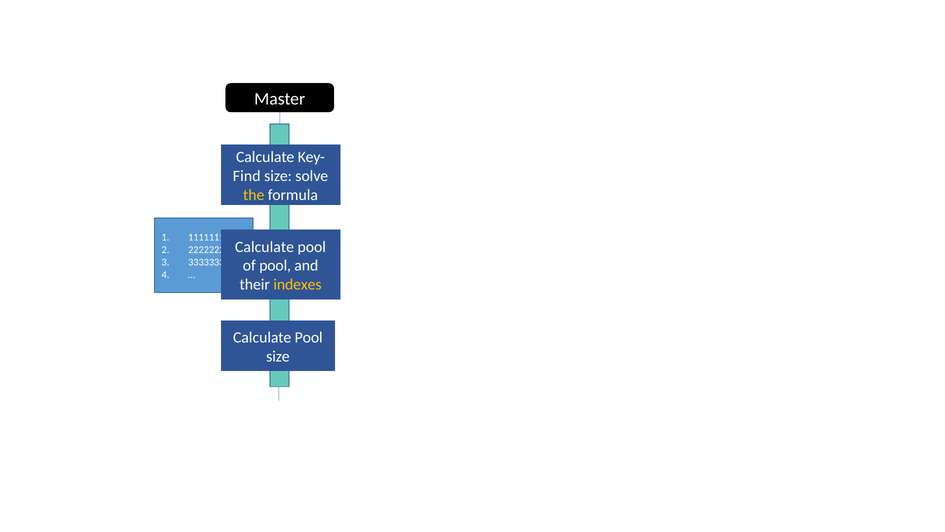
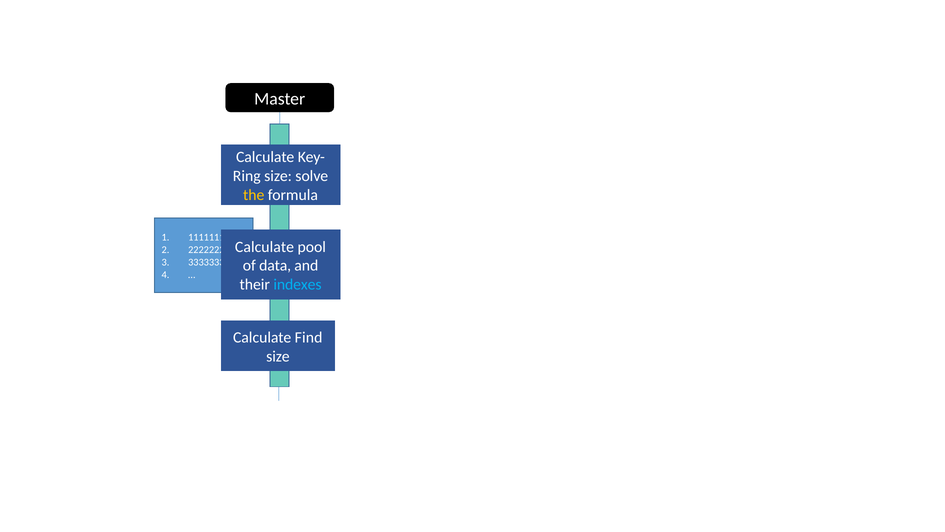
Find: Find -> Ring
of pool: pool -> data
indexes colour: yellow -> light blue
Pool at (309, 337): Pool -> Find
